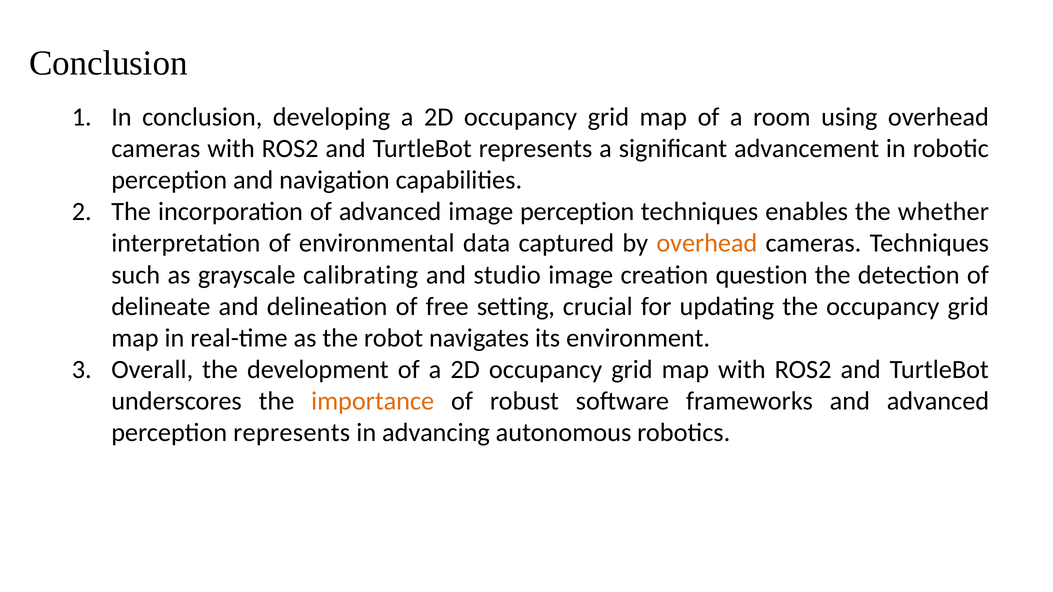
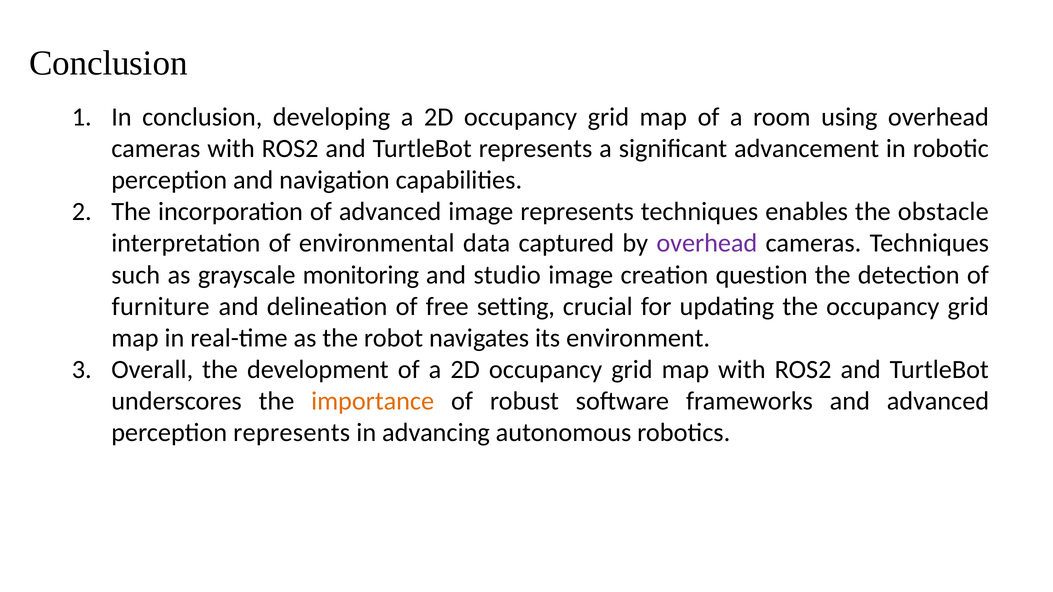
image perception: perception -> represents
whether: whether -> obstacle
overhead at (707, 243) colour: orange -> purple
calibrating: calibrating -> monitoring
delineate: delineate -> furniture
